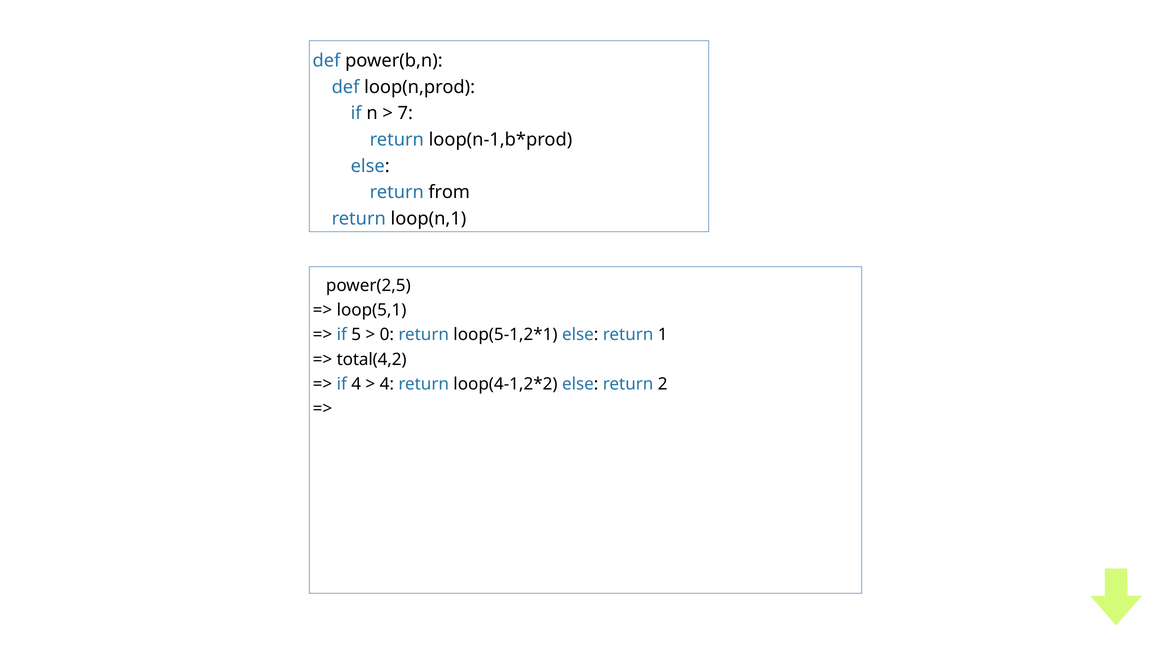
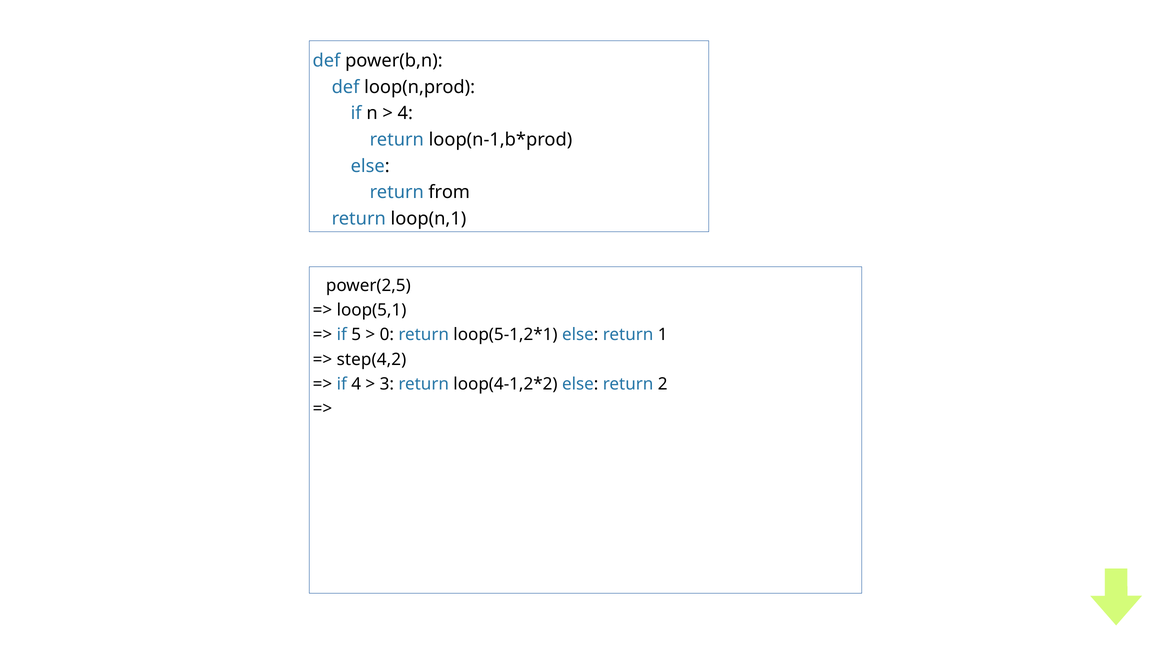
7 at (405, 113): 7 -> 4
total(4,2: total(4,2 -> step(4,2
4 at (387, 384): 4 -> 3
